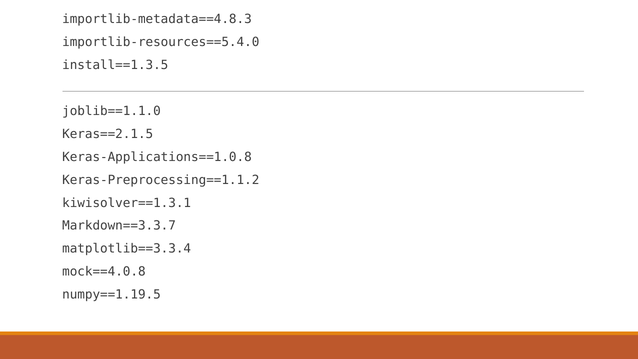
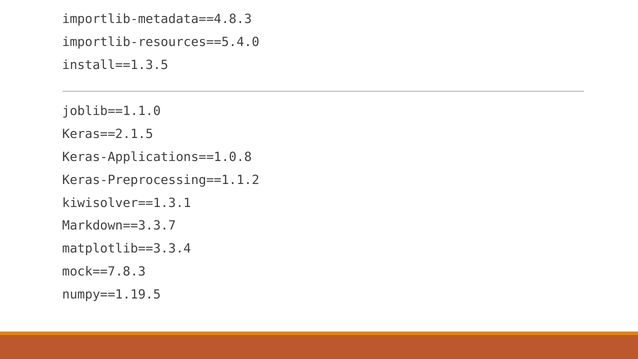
mock==4.0.8: mock==4.0.8 -> mock==7.8.3
